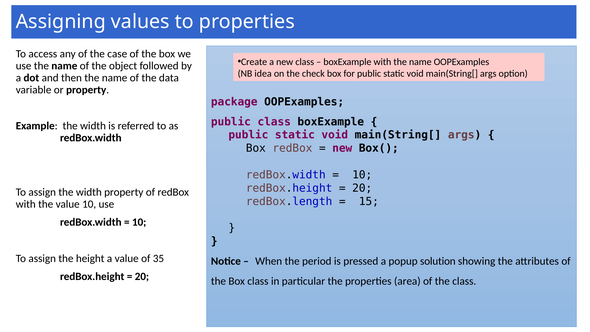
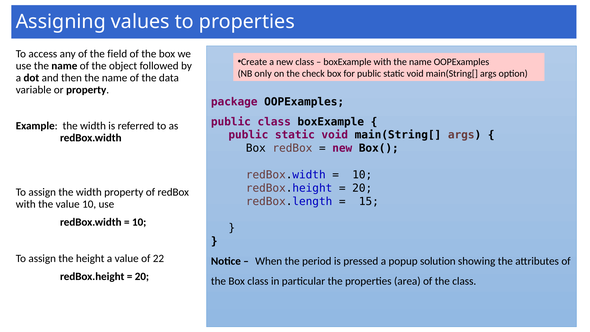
case: case -> field
idea: idea -> only
35: 35 -> 22
